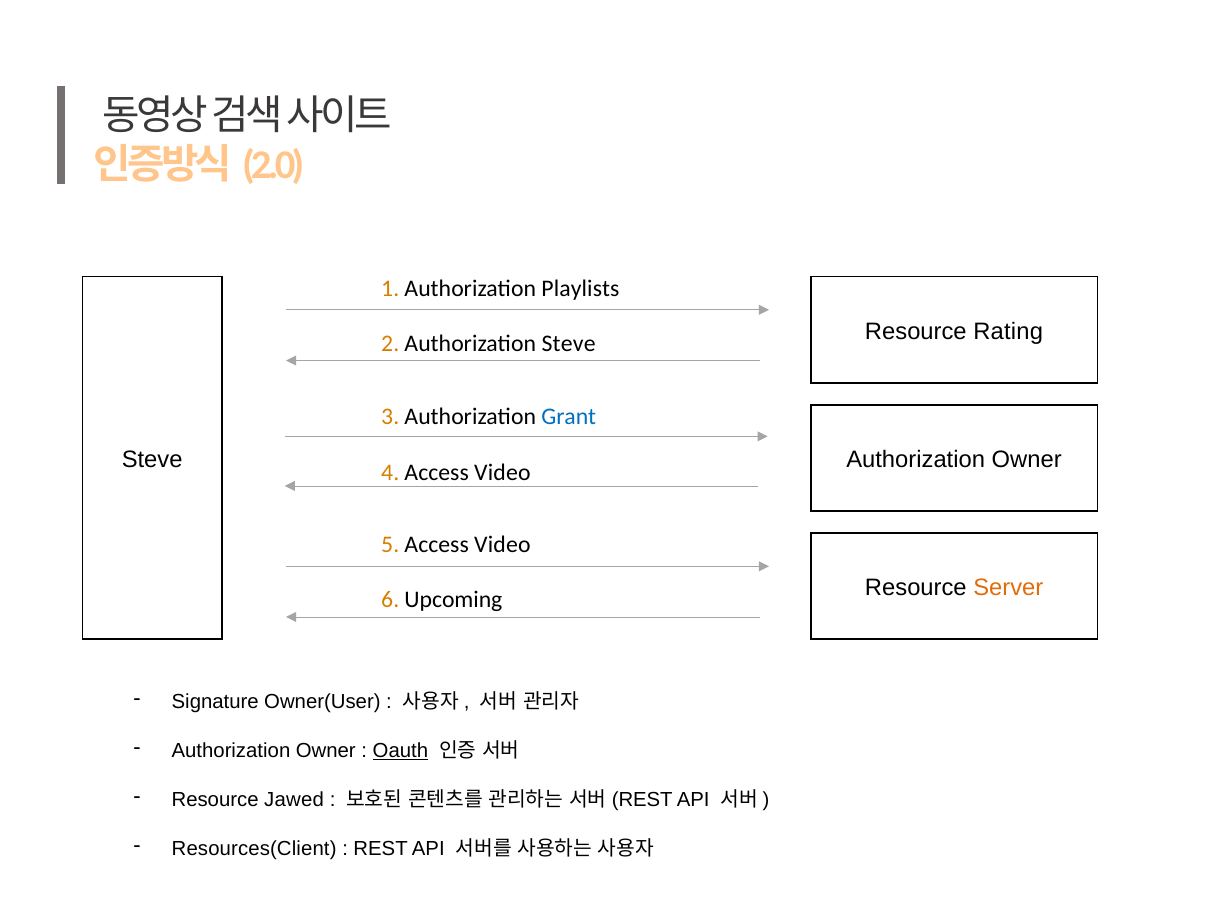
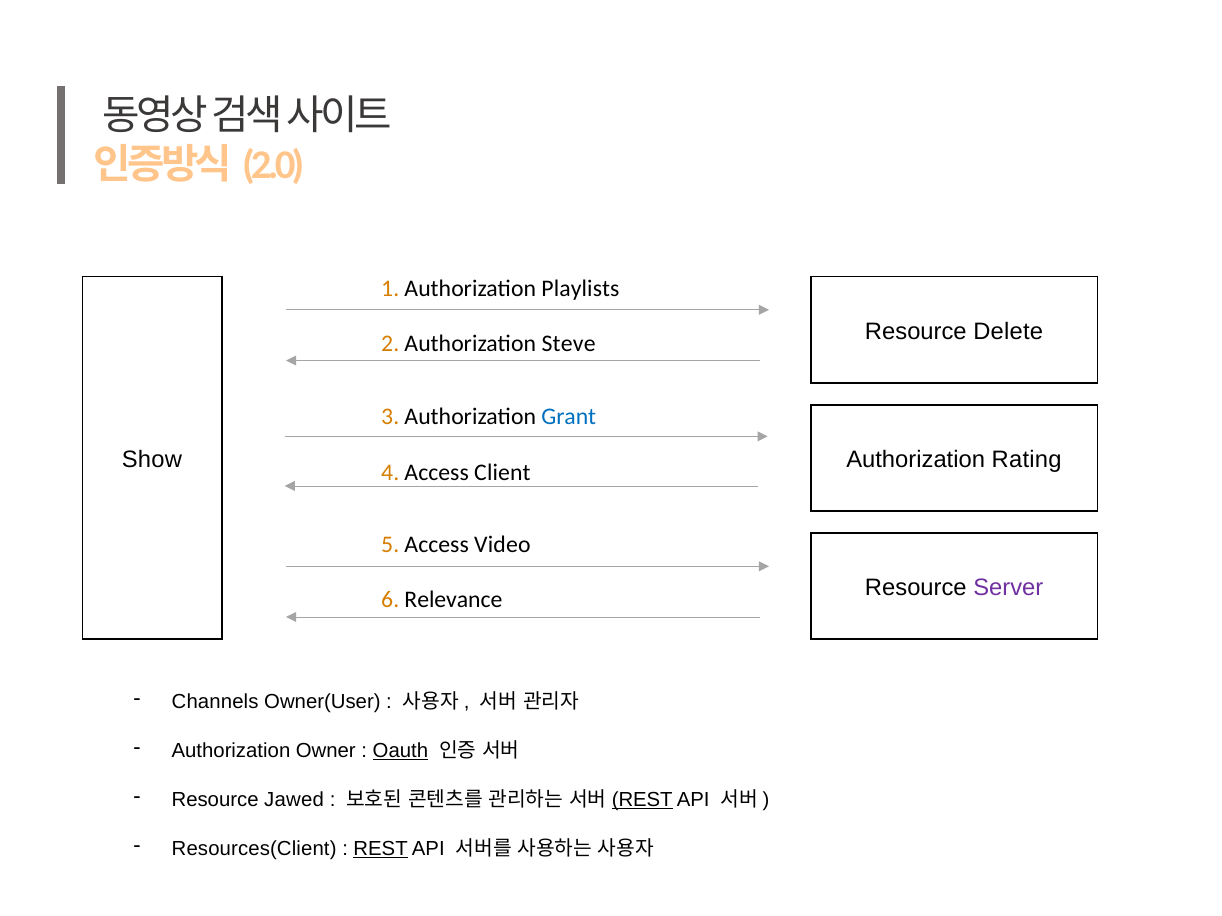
Rating: Rating -> Delete
Steve at (152, 460): Steve -> Show
Owner at (1027, 460): Owner -> Rating
4 Access Video: Video -> Client
Server colour: orange -> purple
Upcoming: Upcoming -> Relevance
Signature: Signature -> Channels
REST at (642, 800) underline: none -> present
REST at (381, 849) underline: none -> present
